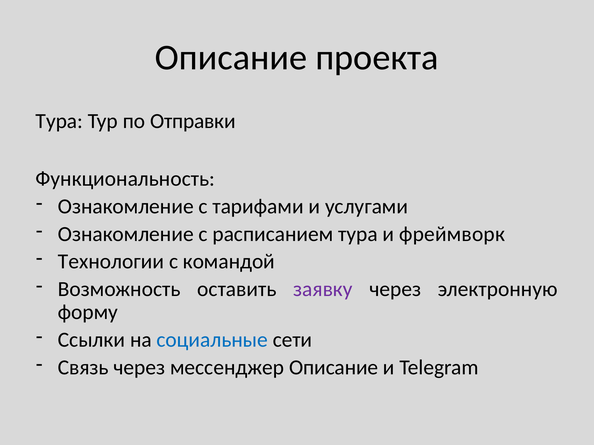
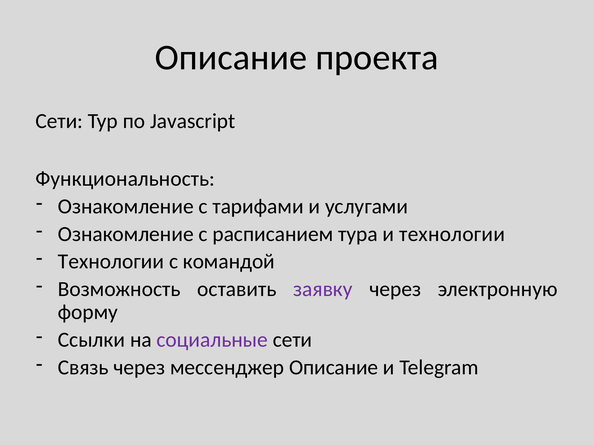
Тура at (59, 121): Тура -> Сети
Отправки: Отправки -> Javascript
и фреймворк: фреймворк -> технологии
социальные colour: blue -> purple
